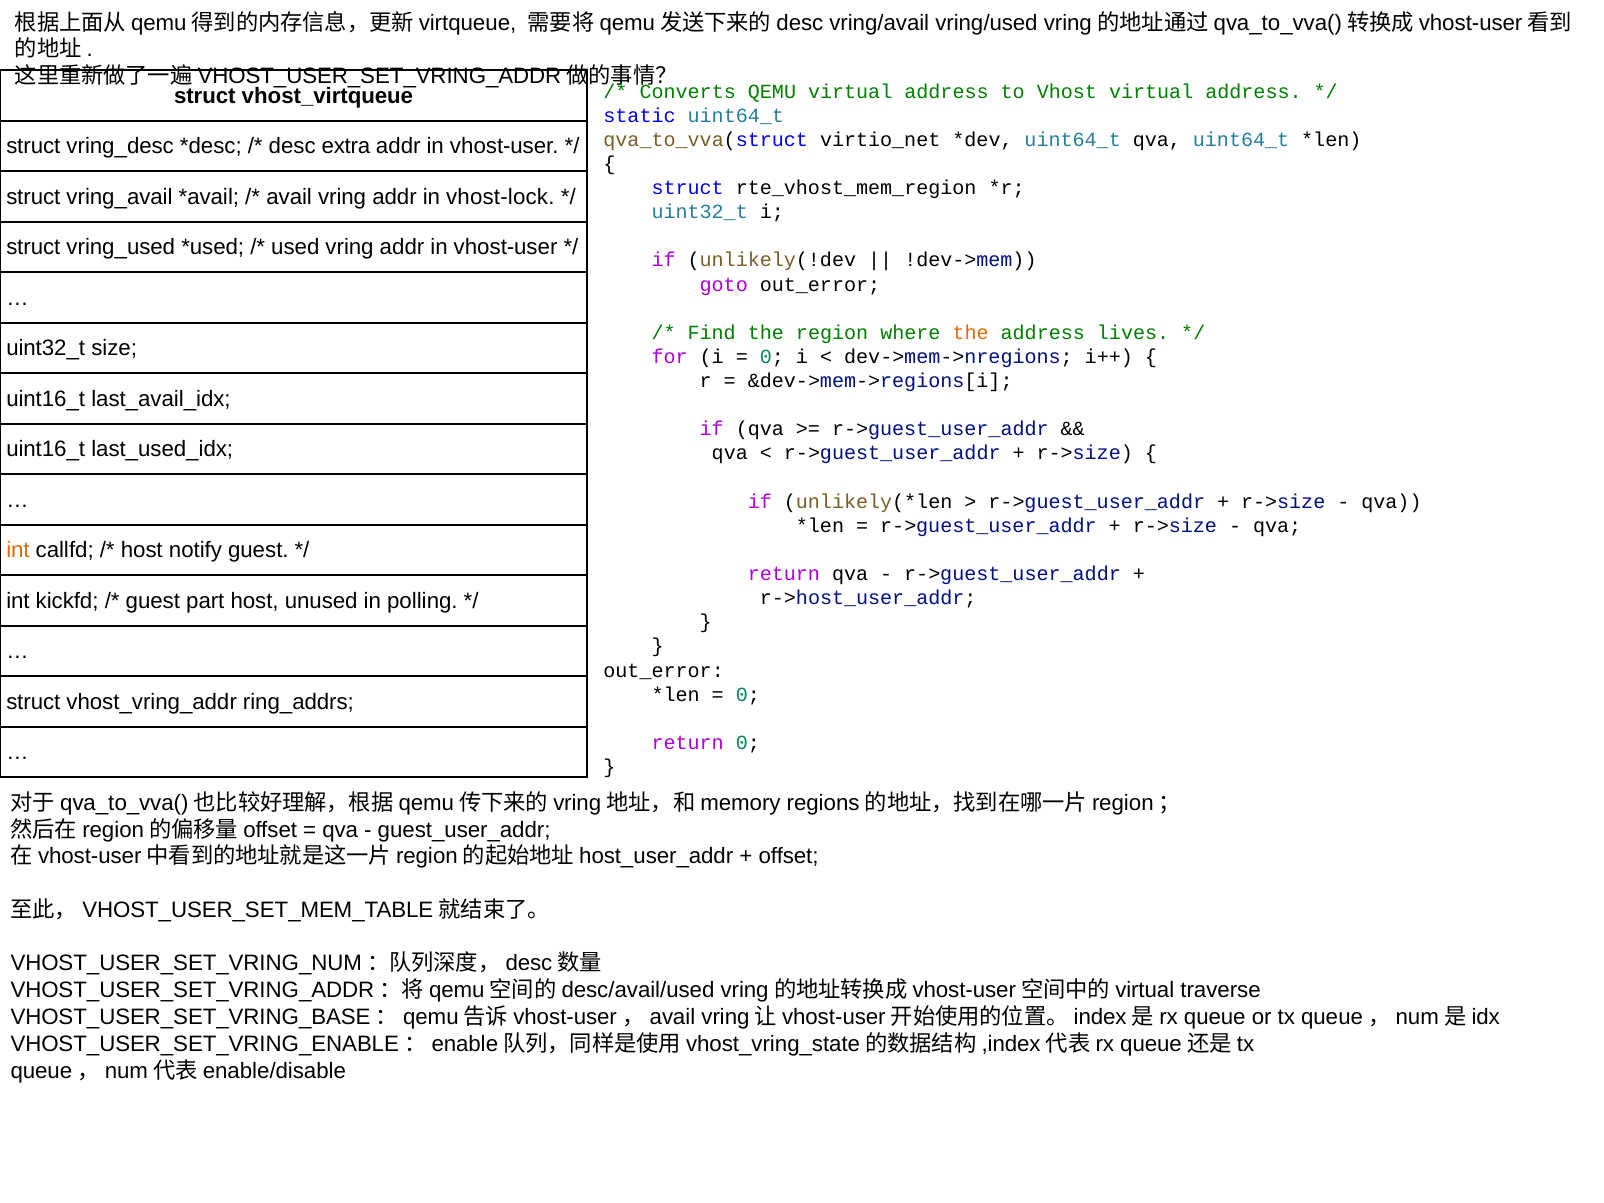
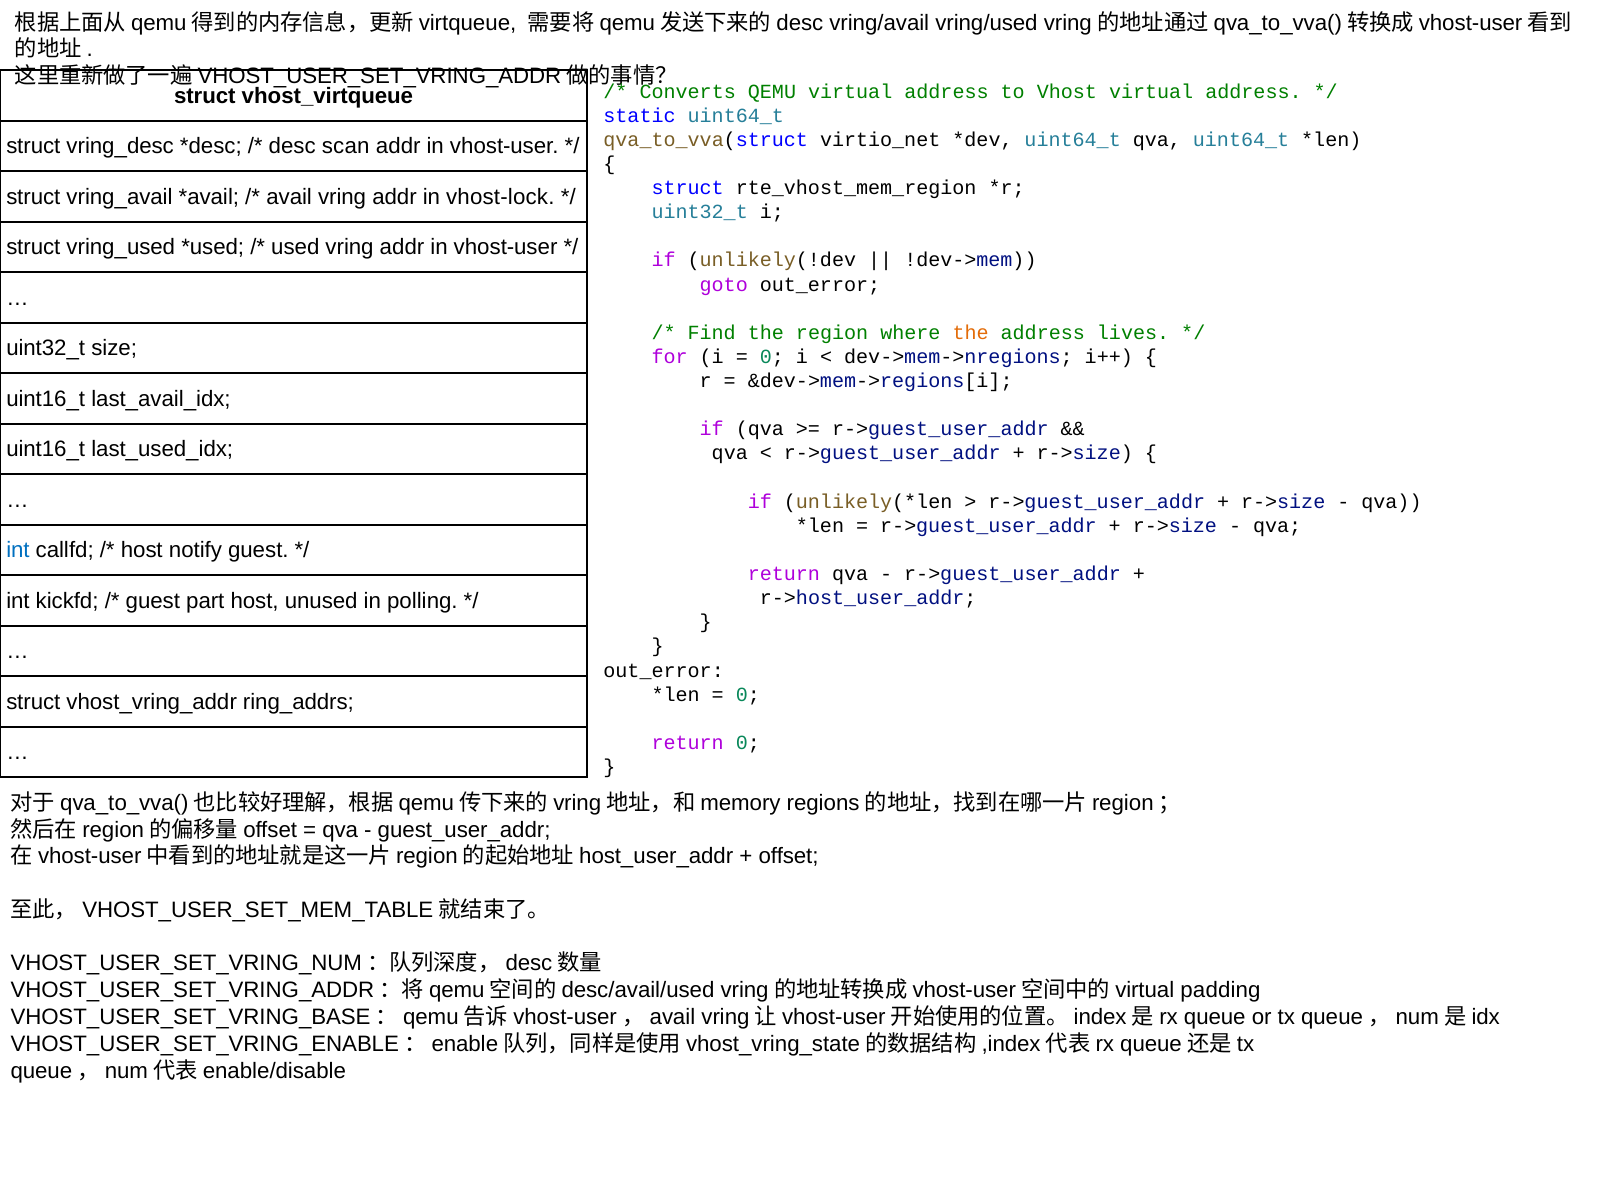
extra: extra -> scan
int at (18, 550) colour: orange -> blue
traverse: traverse -> padding
